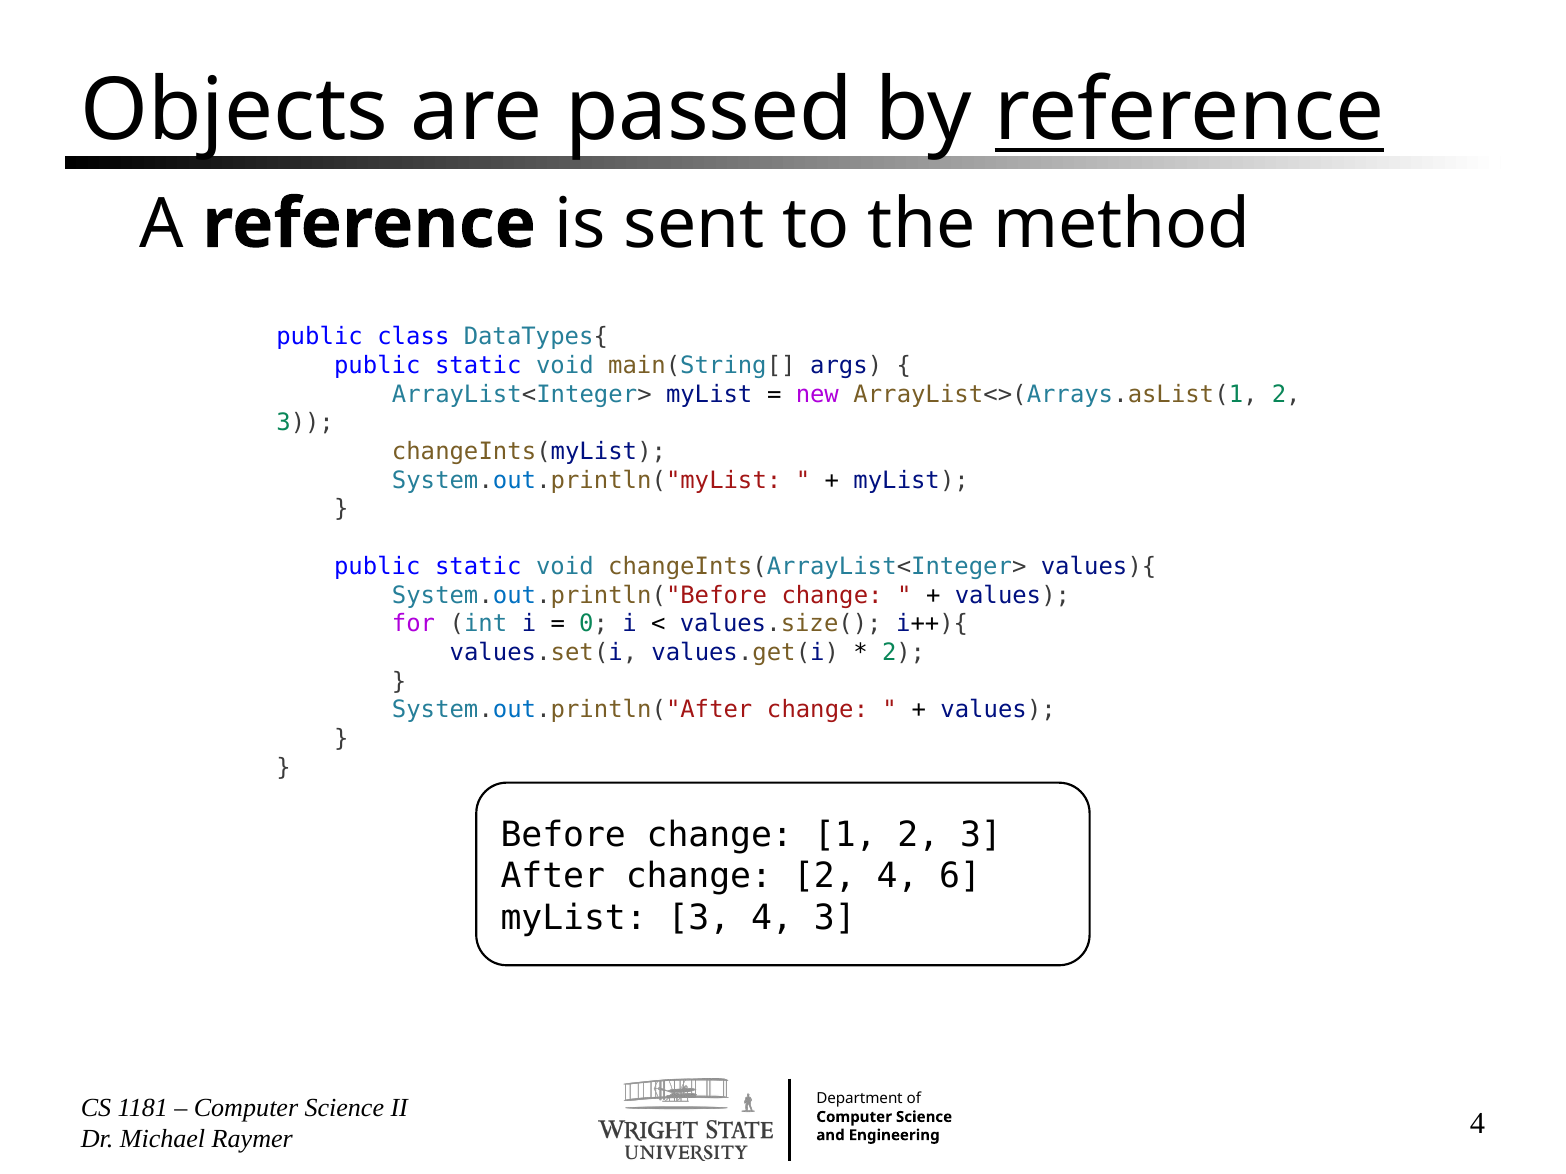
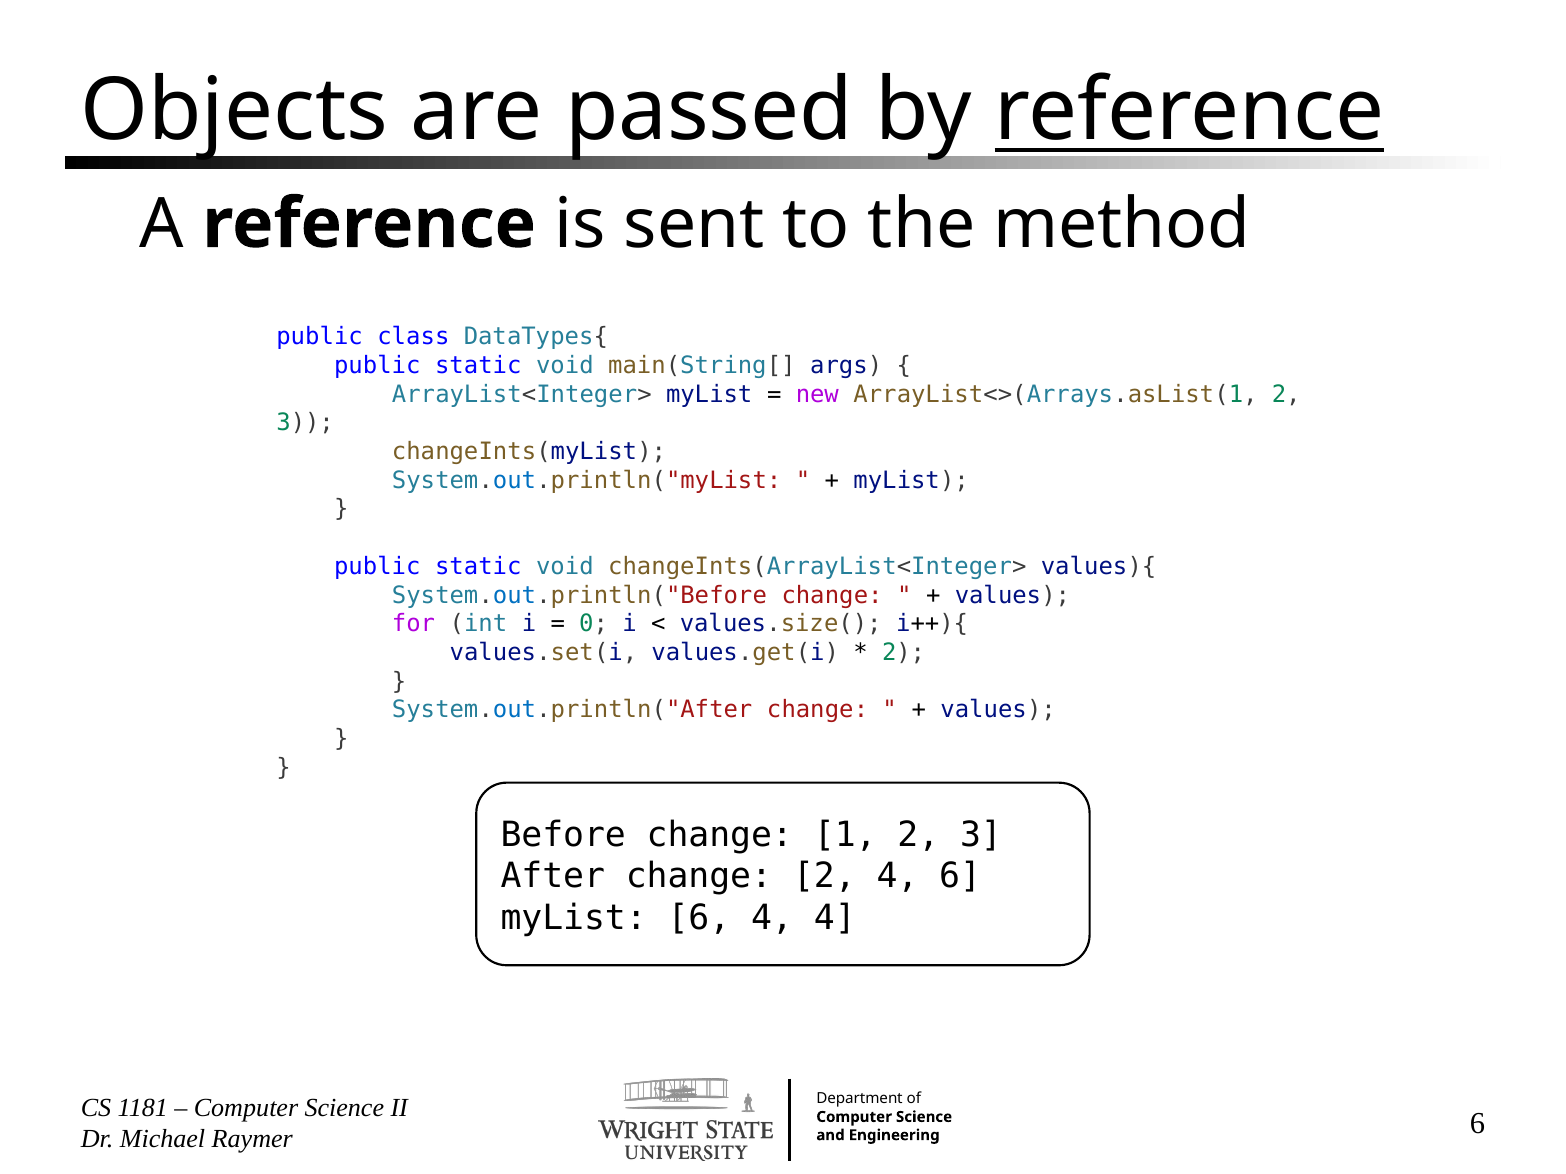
myList 3: 3 -> 6
4 3: 3 -> 4
4 at (1478, 1124): 4 -> 6
